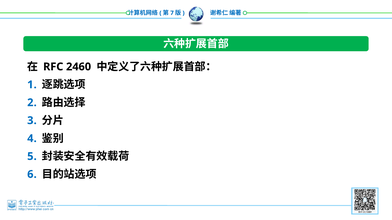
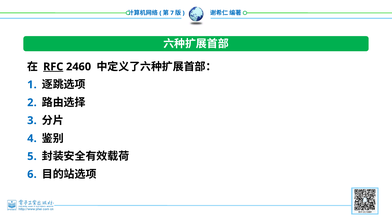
RFC underline: none -> present
